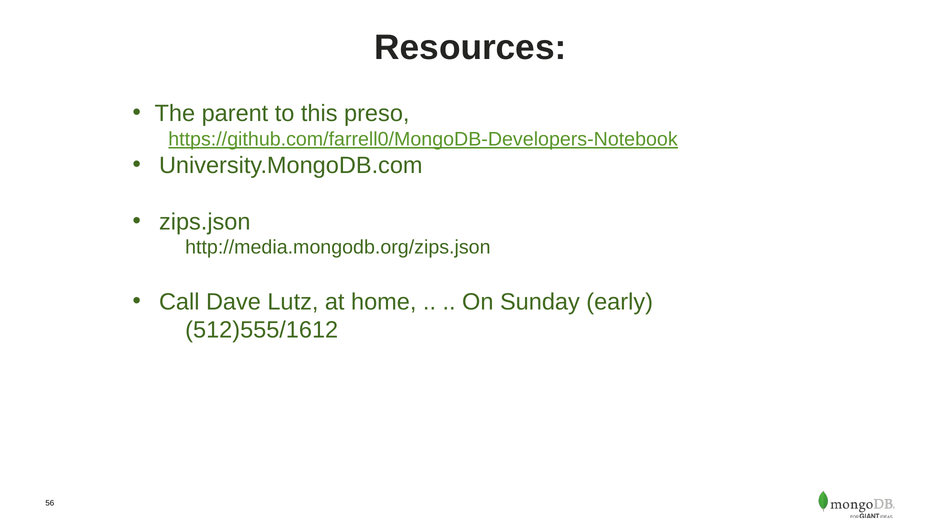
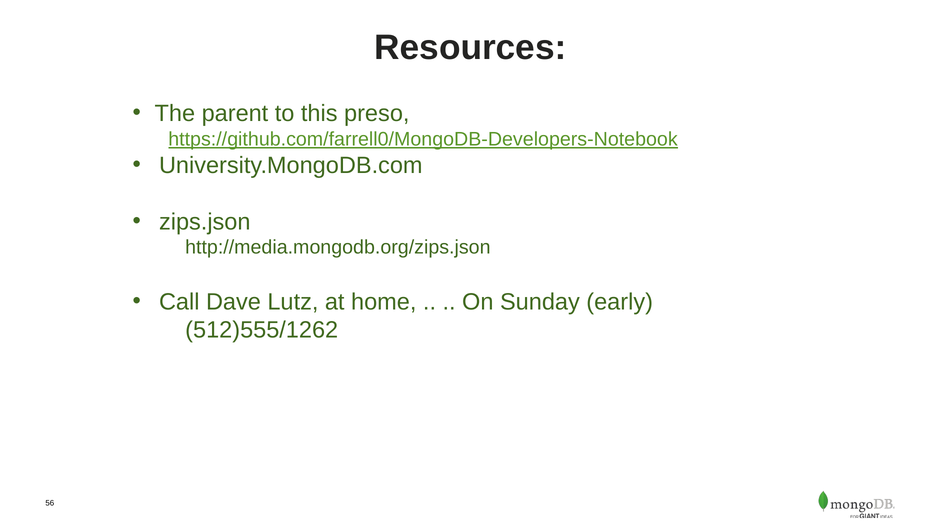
512)555/1612: 512)555/1612 -> 512)555/1262
